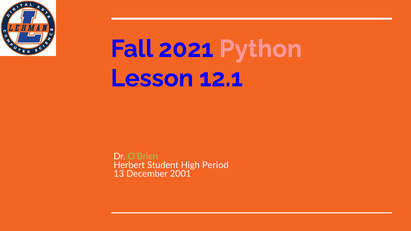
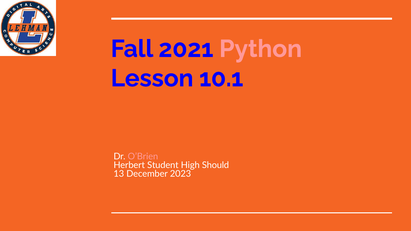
12.1: 12.1 -> 10.1
O’Brien colour: light green -> pink
Period: Period -> Should
2001: 2001 -> 2023
